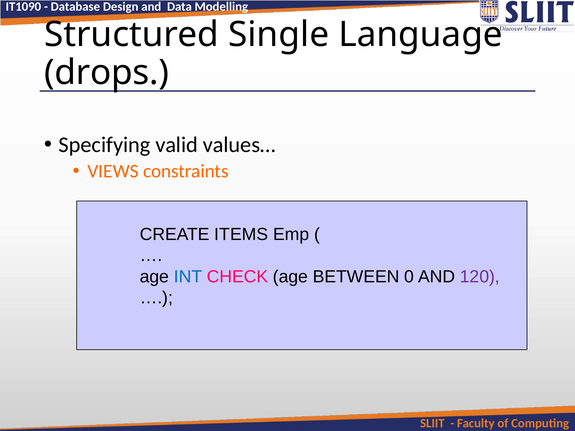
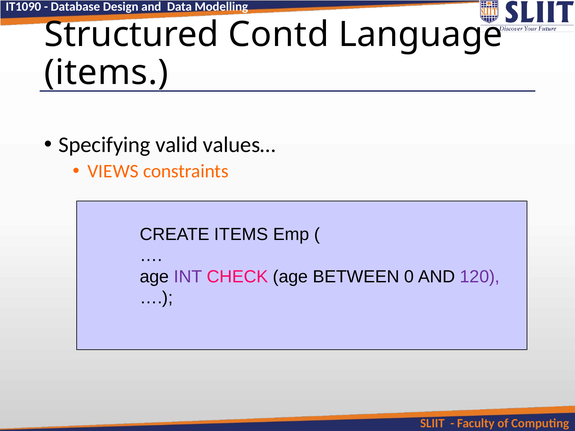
Single: Single -> Contd
drops at (107, 72): drops -> items
INT colour: blue -> purple
